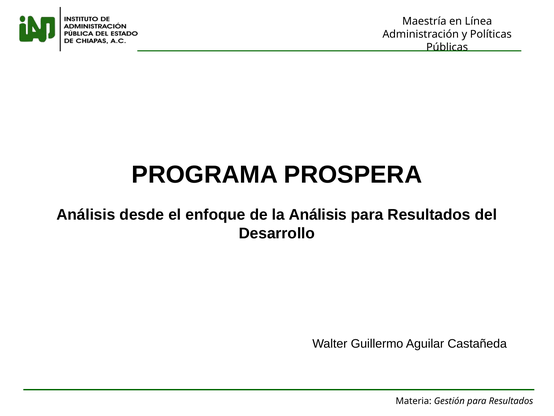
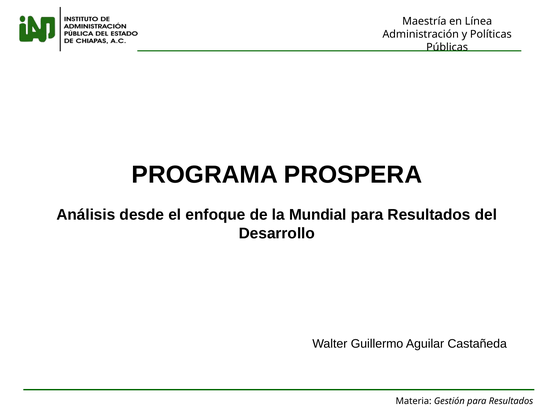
la Análisis: Análisis -> Mundial
